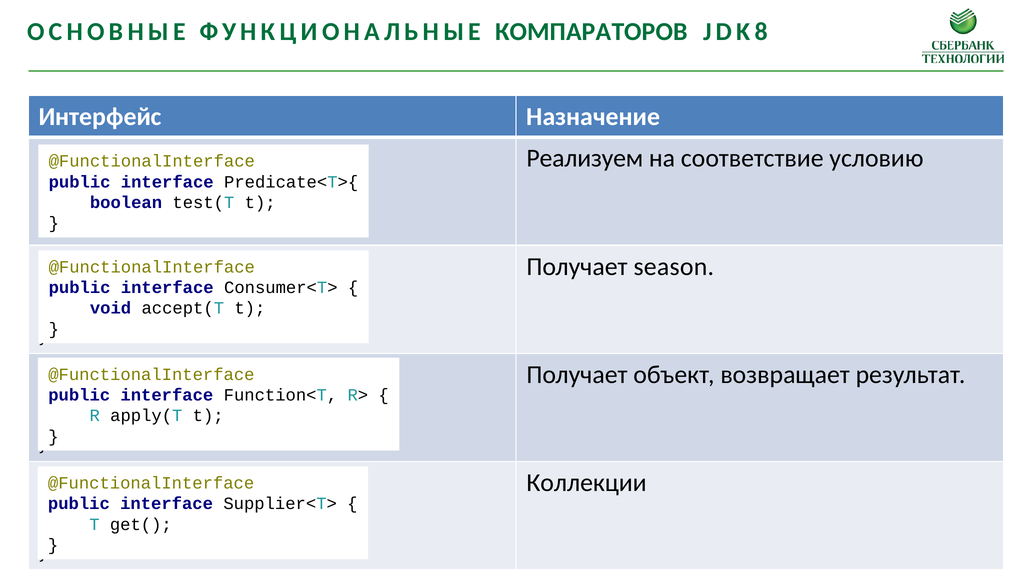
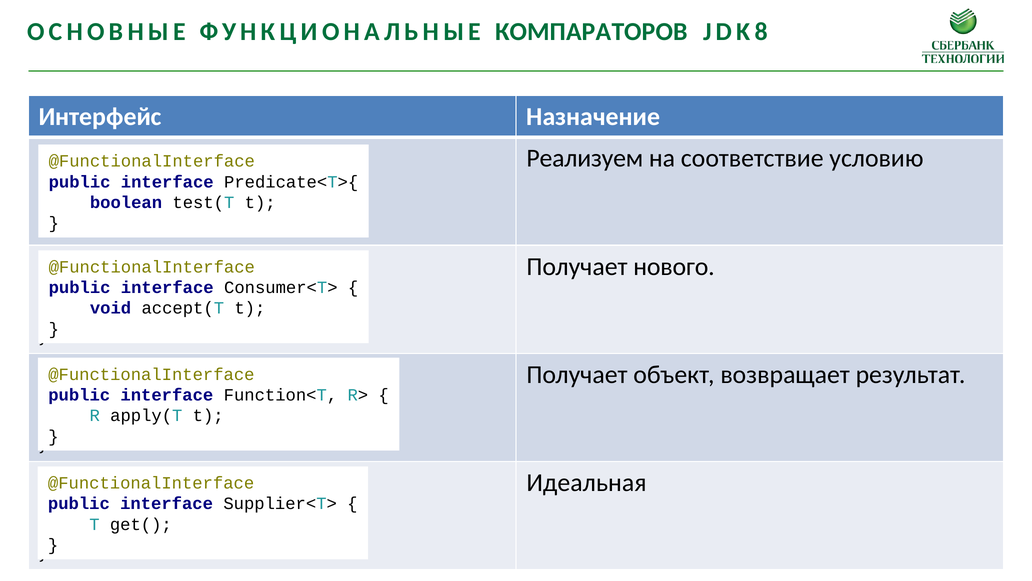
season: season -> нового
Коллекции: Коллекции -> Идеальная
